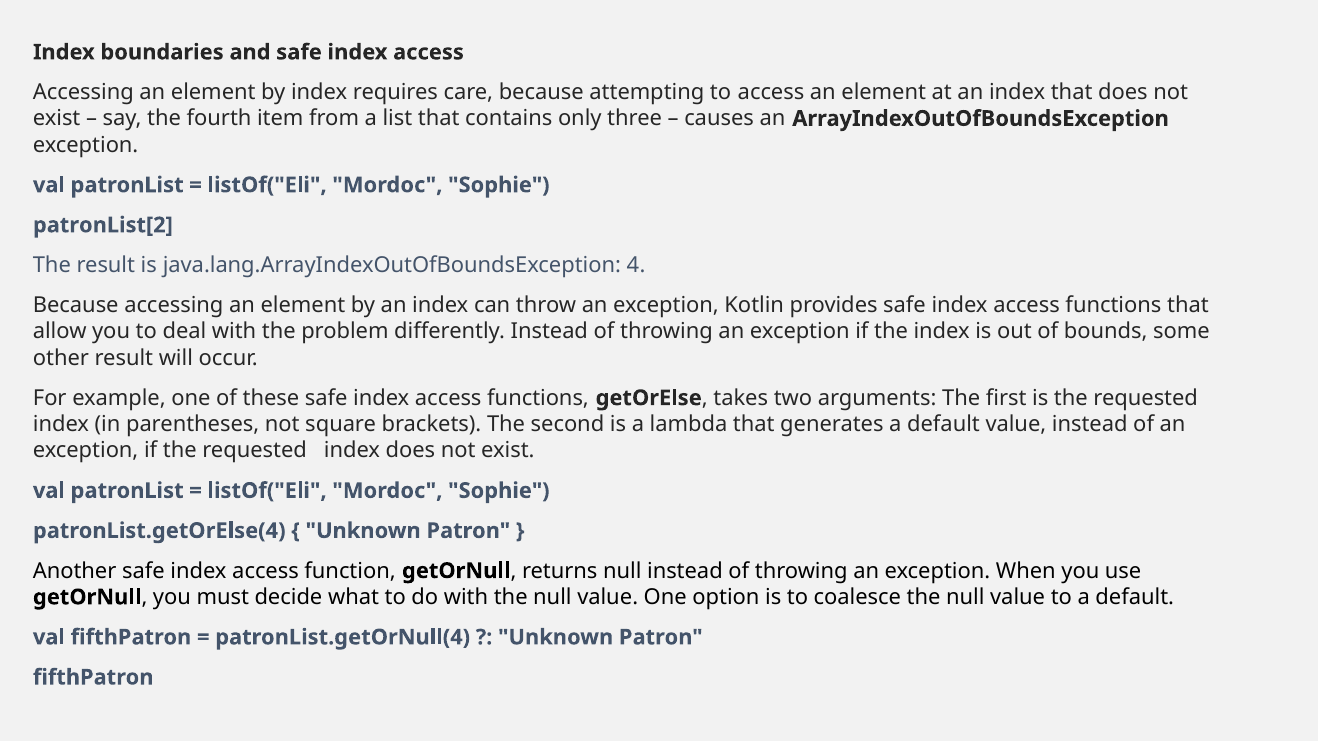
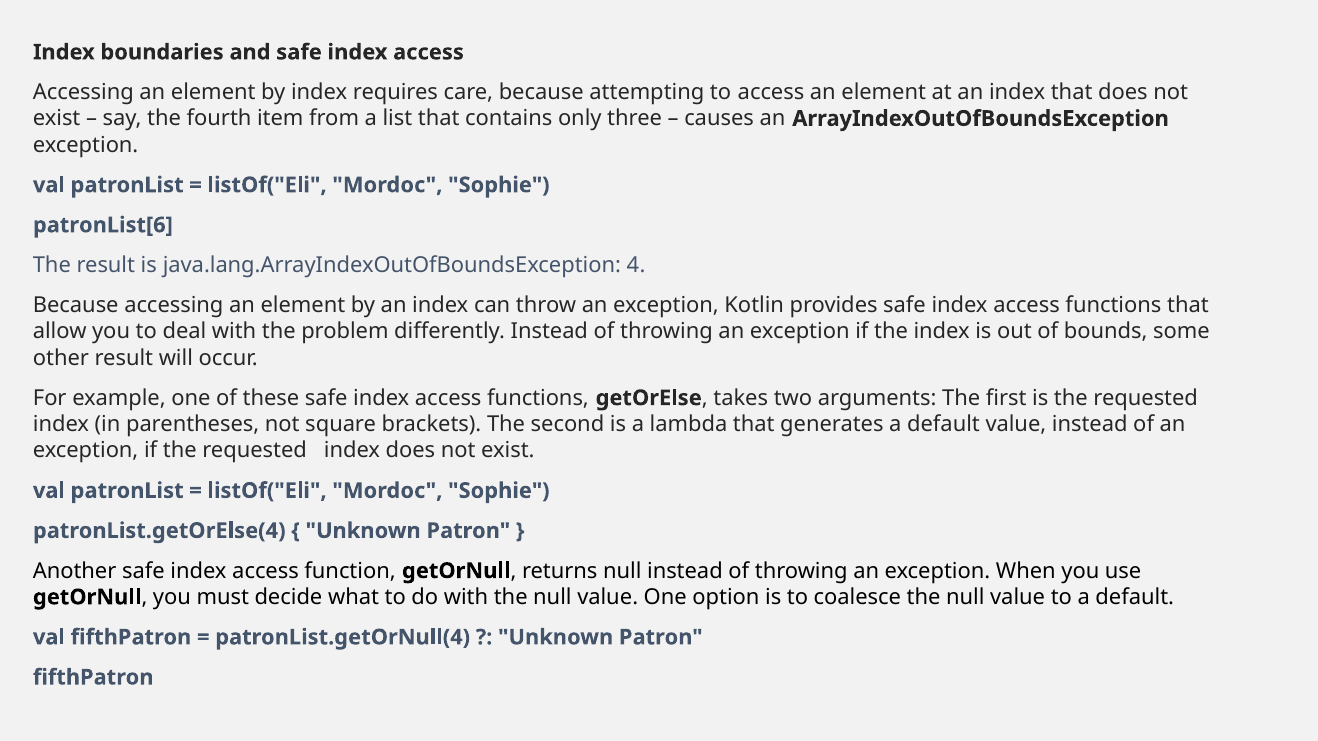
patronList[2: patronList[2 -> patronList[6
